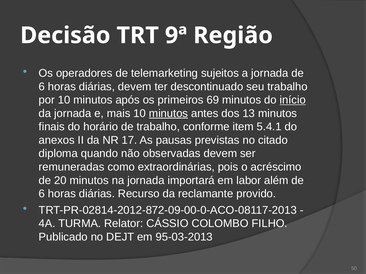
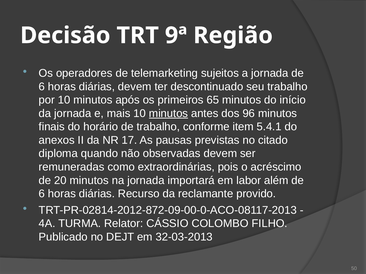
69: 69 -> 65
início underline: present -> none
13: 13 -> 96
95-03-2013: 95-03-2013 -> 32-03-2013
